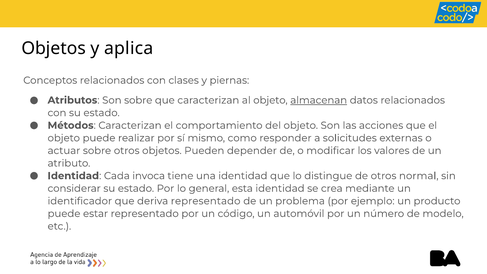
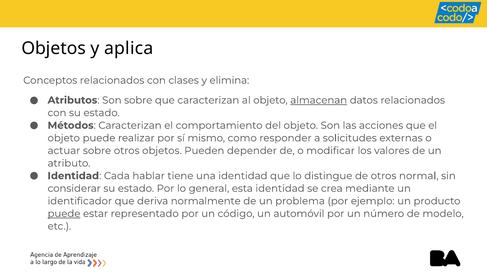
piernas: piernas -> elimina
invoca: invoca -> hablar
deriva representado: representado -> normalmente
puede at (64, 214) underline: none -> present
